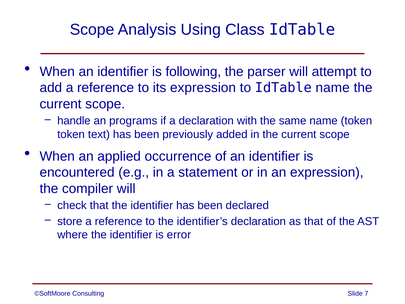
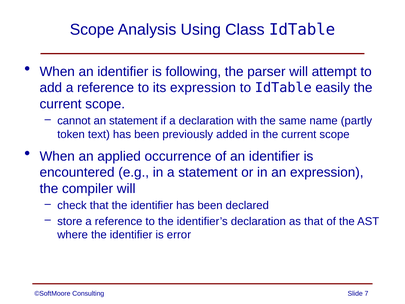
IdTable name: name -> easily
handle: handle -> cannot
an programs: programs -> statement
name token: token -> partly
